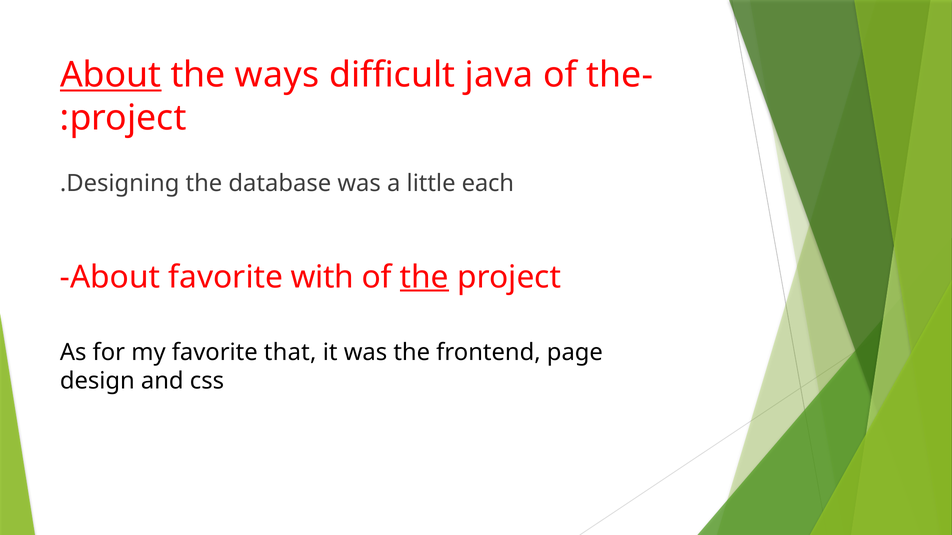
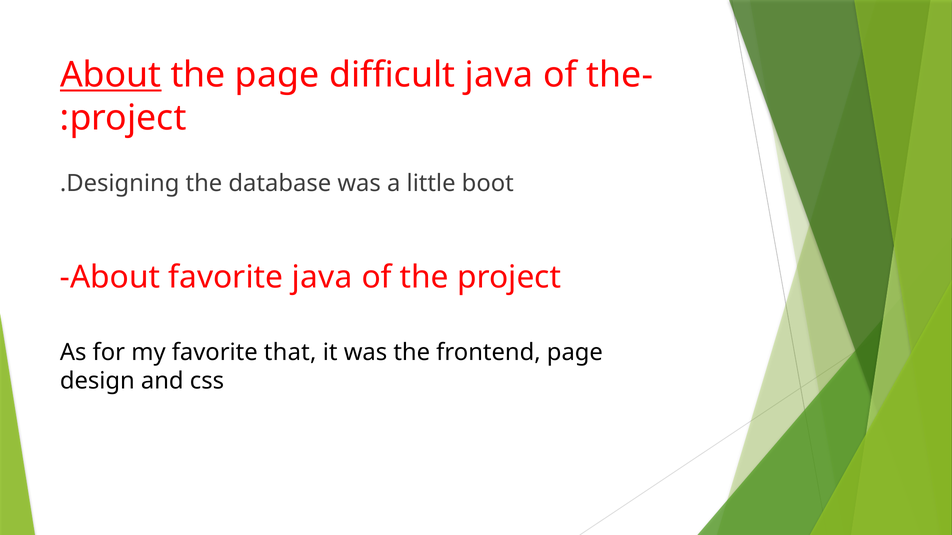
the ways: ways -> page
each: each -> boot
favorite with: with -> java
the at (424, 277) underline: present -> none
